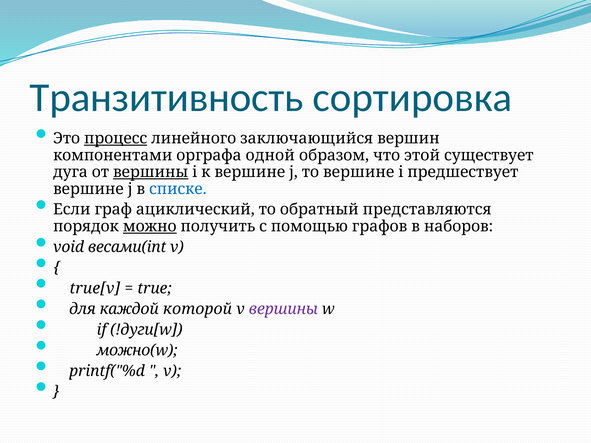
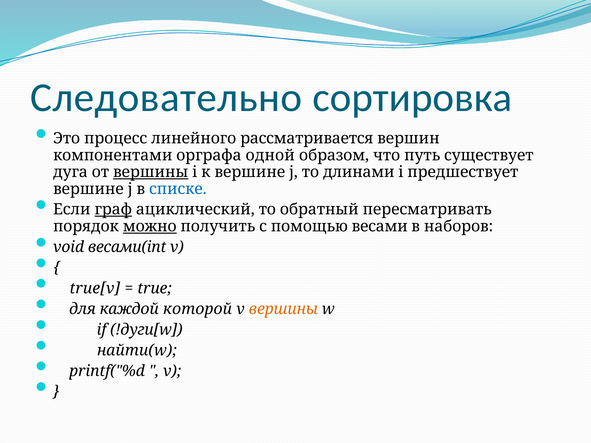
Транзитивность: Транзитивность -> Следовательно
процесс underline: present -> none
заключающийся: заключающийся -> рассматривается
этой: этой -> путь
то вершине: вершине -> длинами
граф underline: none -> present
представляются: представляются -> пересматривать
графов: графов -> весами
вершины at (283, 309) colour: purple -> orange
можно(w: можно(w -> найти(w
